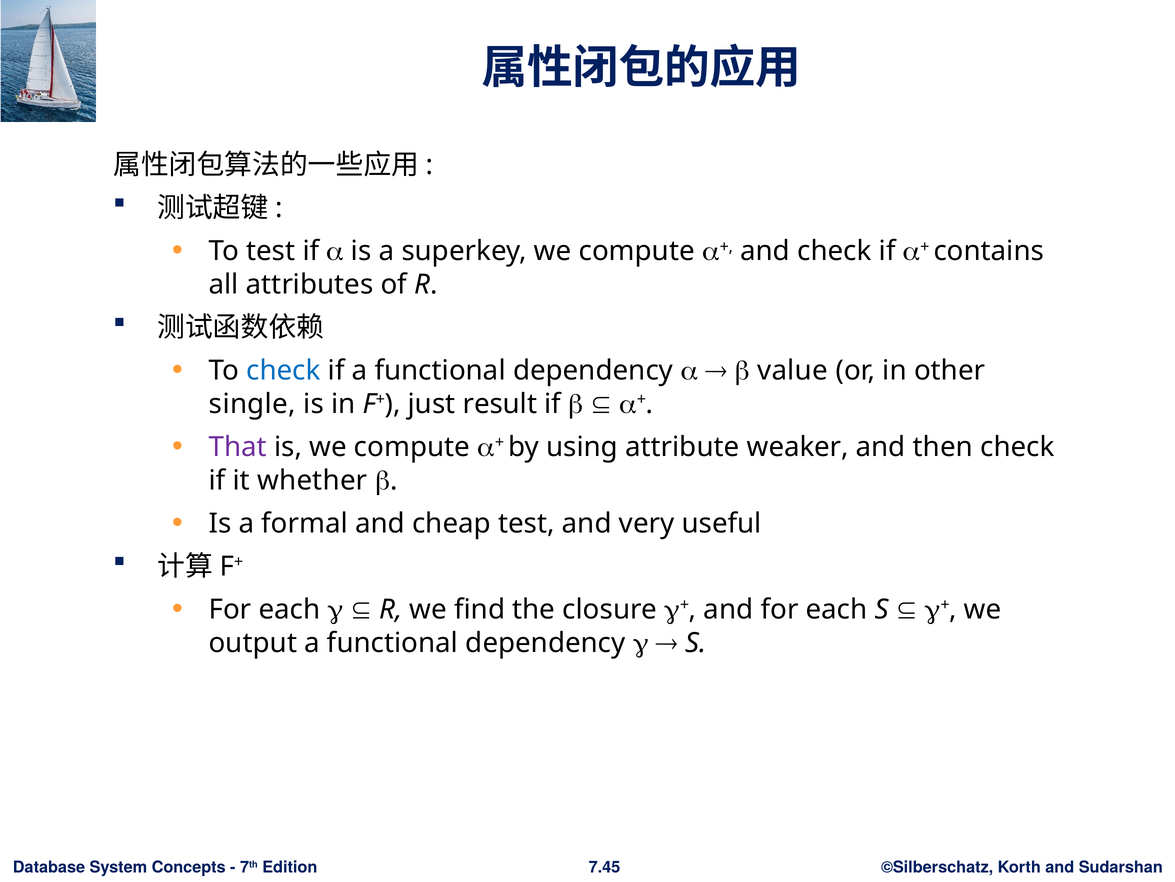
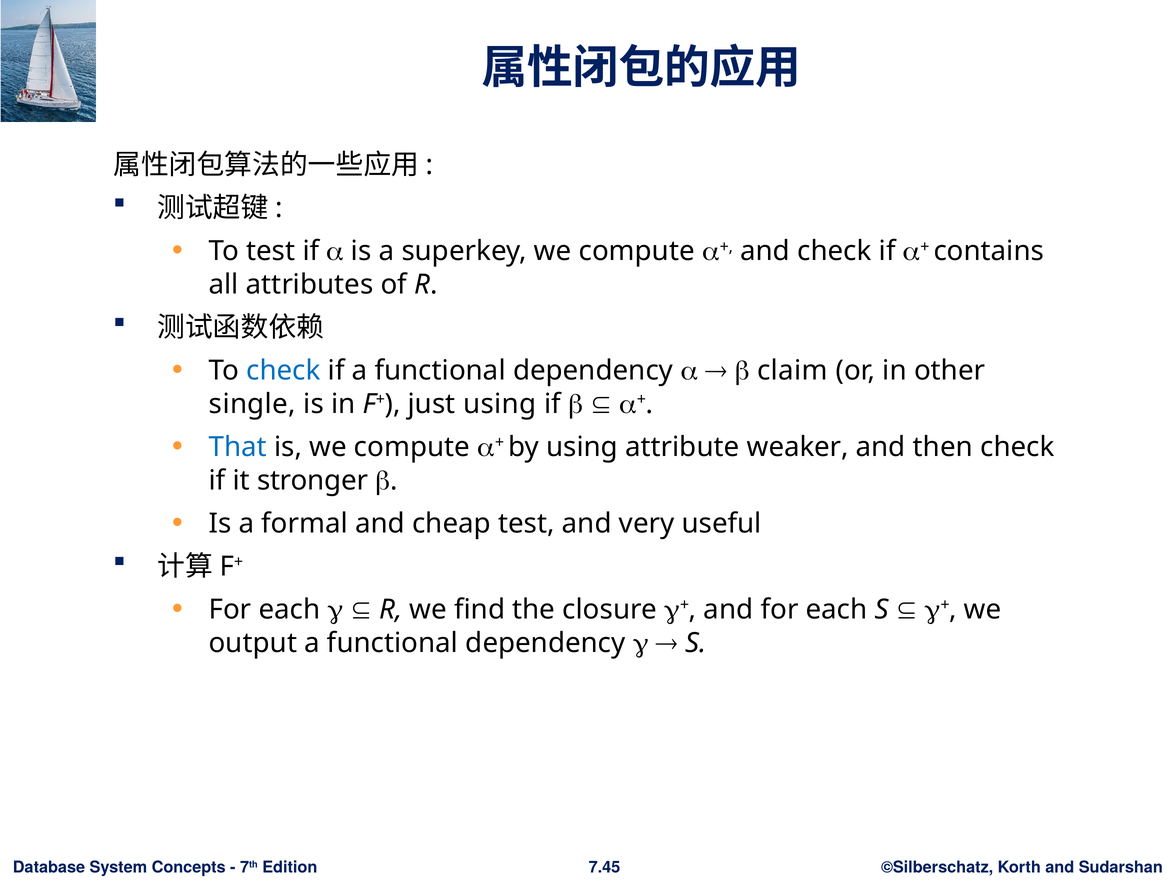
value: value -> claim
just result: result -> using
That colour: purple -> blue
whether: whether -> stronger
